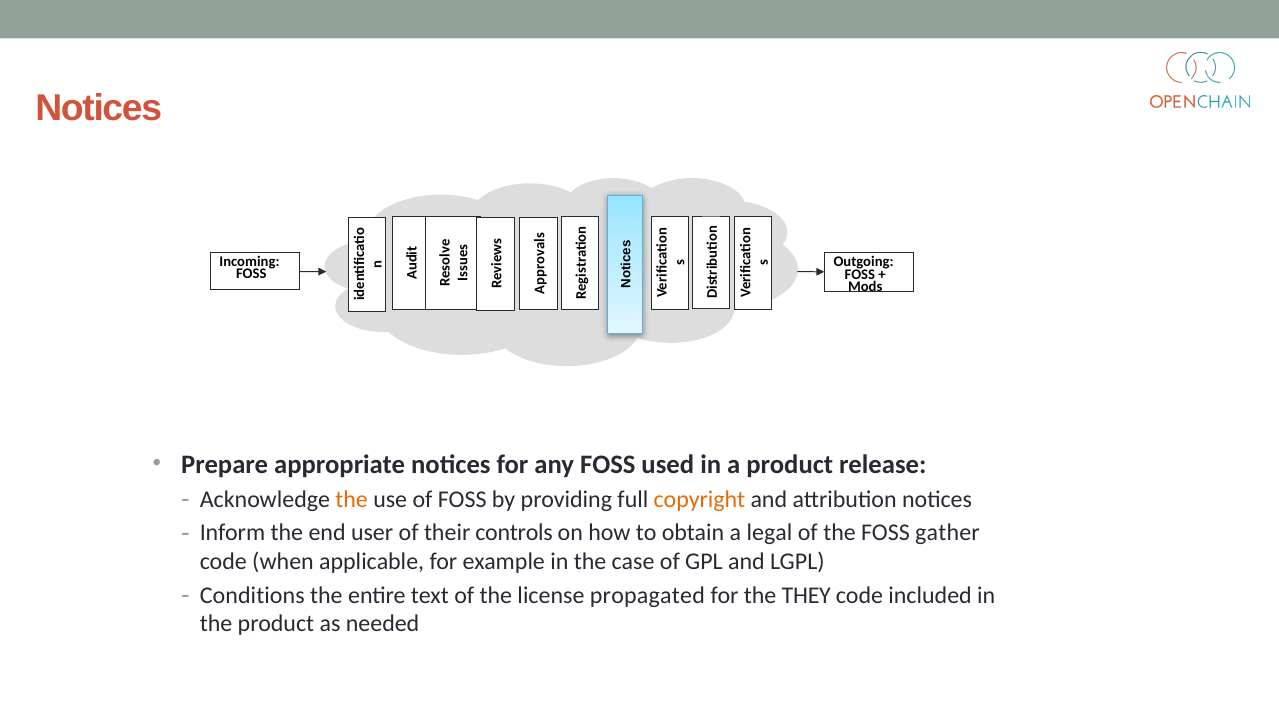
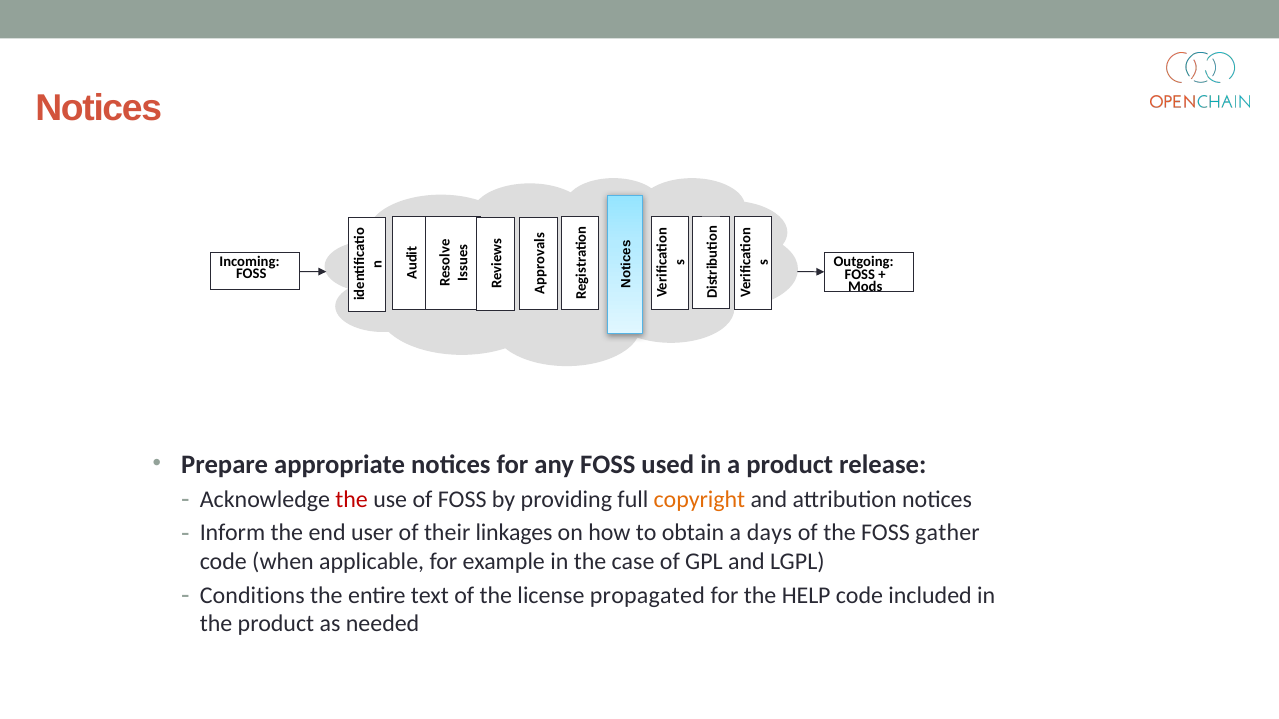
the at (352, 500) colour: orange -> red
controls: controls -> linkages
legal: legal -> days
THEY: THEY -> HELP
